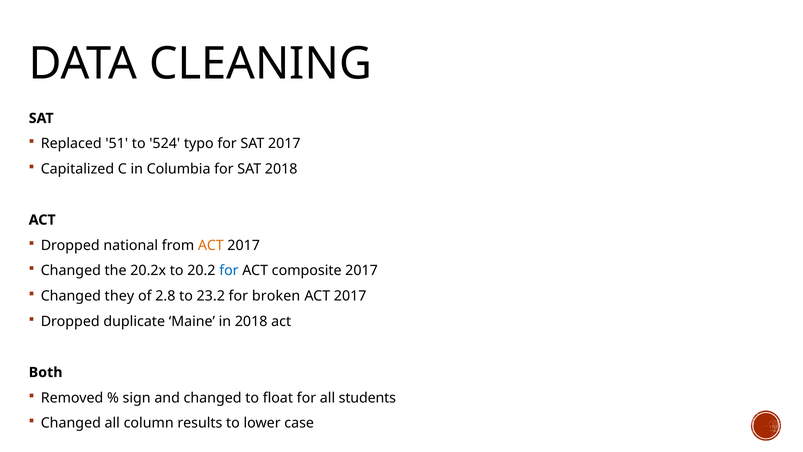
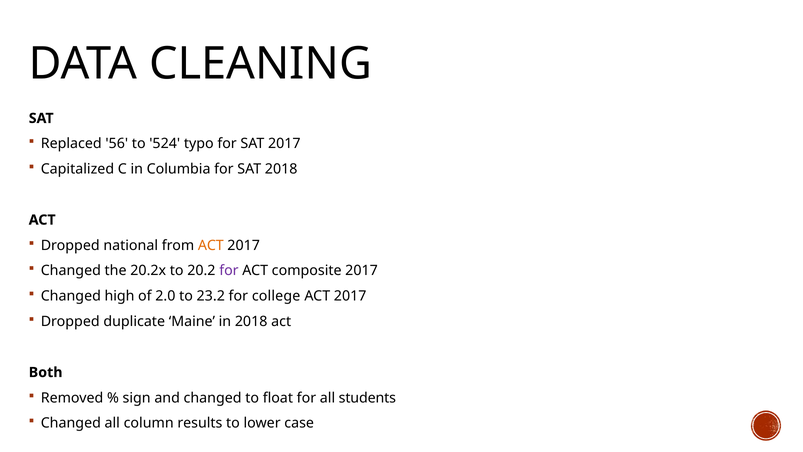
51: 51 -> 56
for at (229, 271) colour: blue -> purple
they: they -> high
2.8: 2.8 -> 2.0
broken: broken -> college
